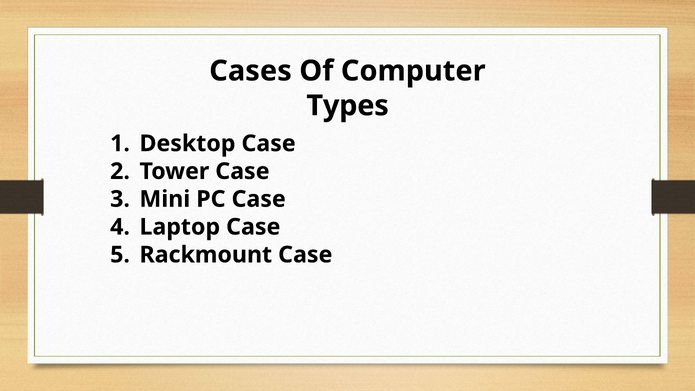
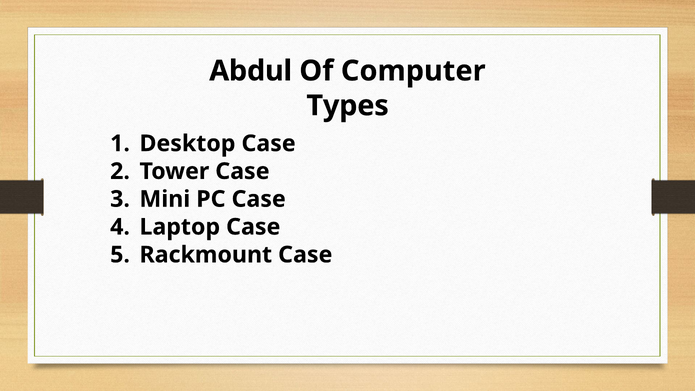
Cases: Cases -> Abdul
